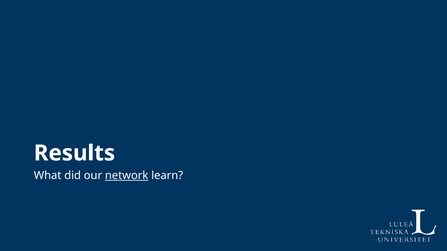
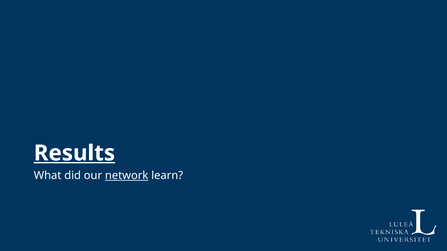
Results underline: none -> present
